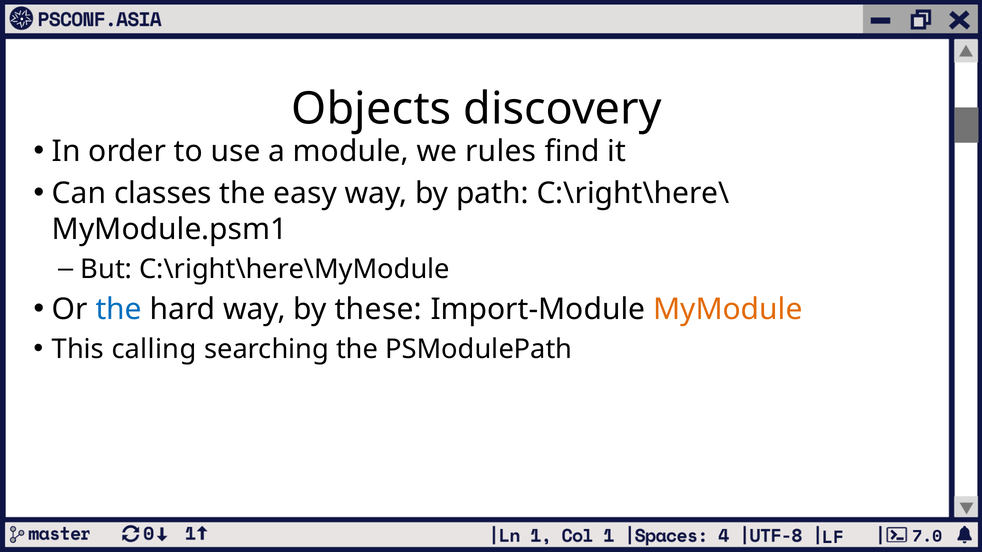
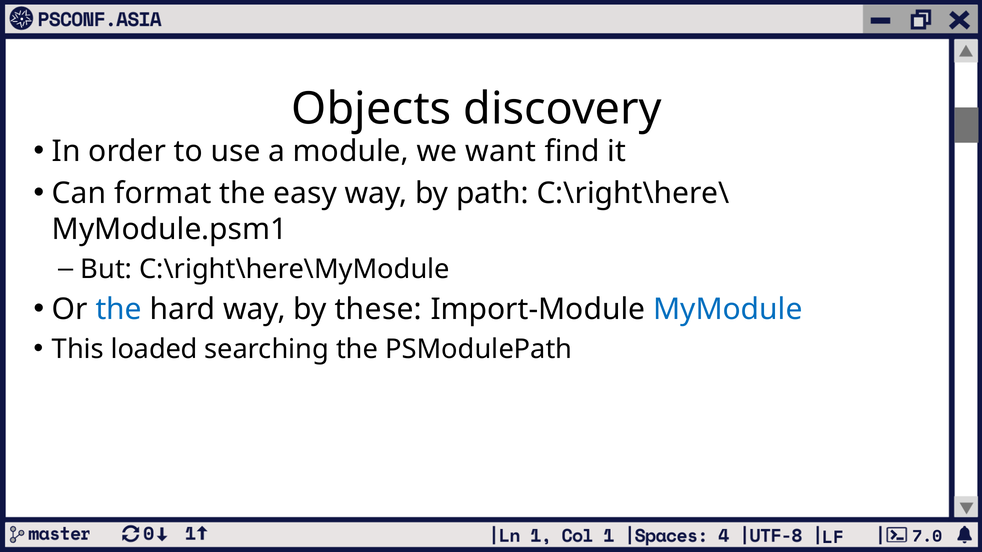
rules: rules -> want
classes: classes -> format
MyModule colour: orange -> blue
calling: calling -> loaded
